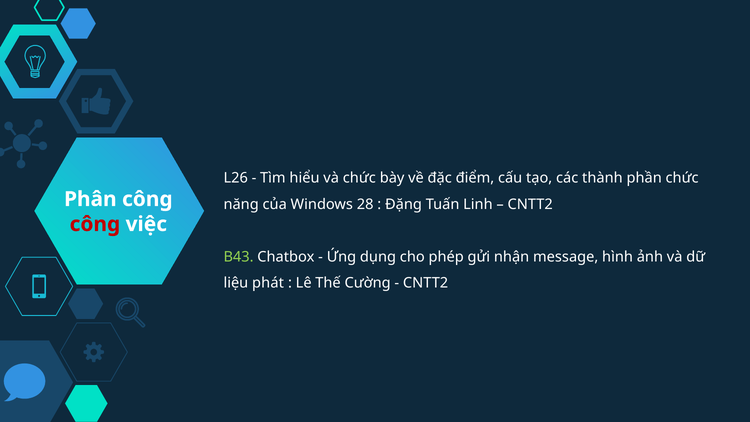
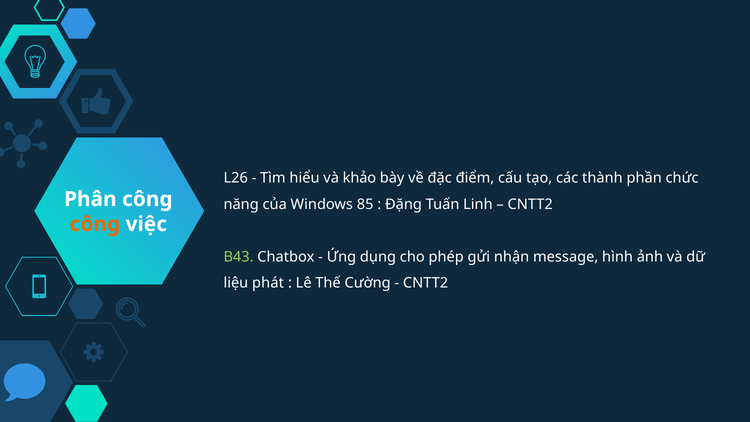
và chức: chức -> khảo
28: 28 -> 85
công at (95, 224) colour: red -> orange
